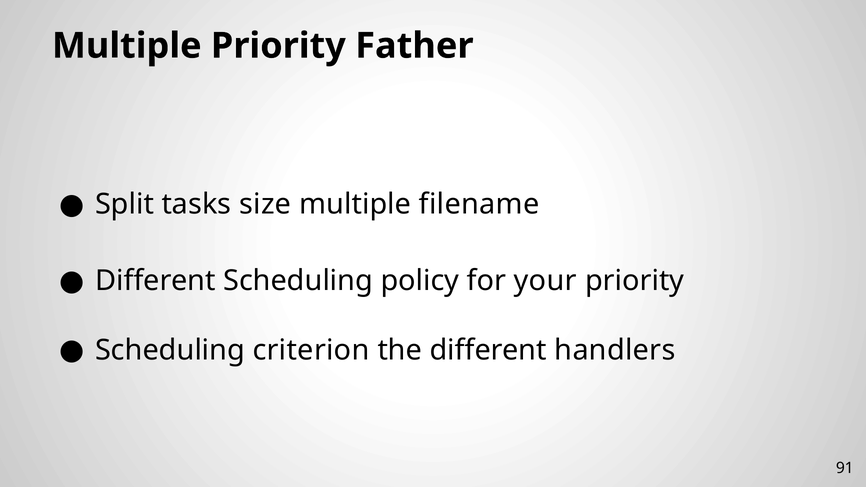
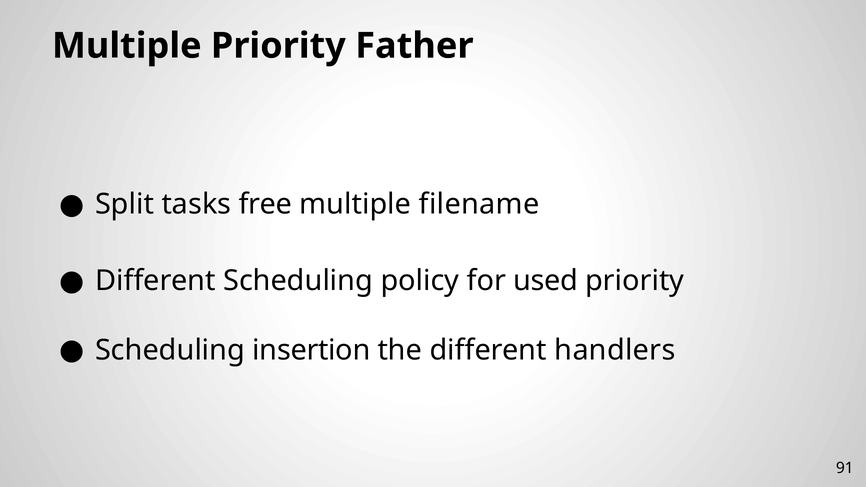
size: size -> free
your: your -> used
criterion: criterion -> insertion
